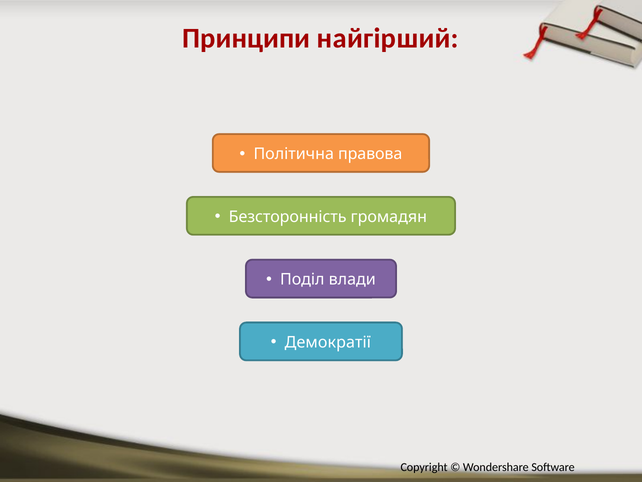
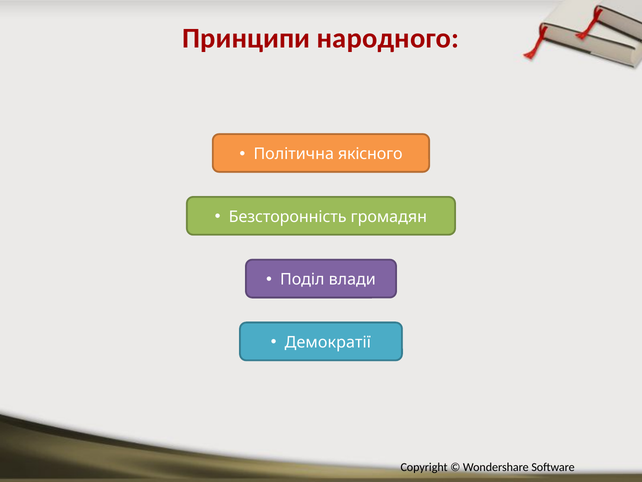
найгірший: найгірший -> народного
правова: правова -> якісного
